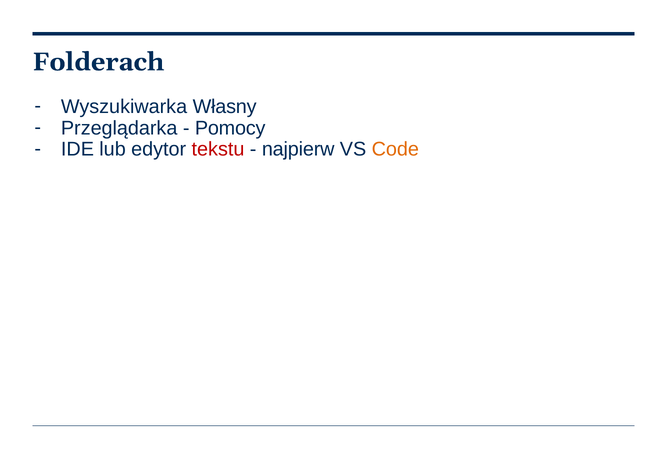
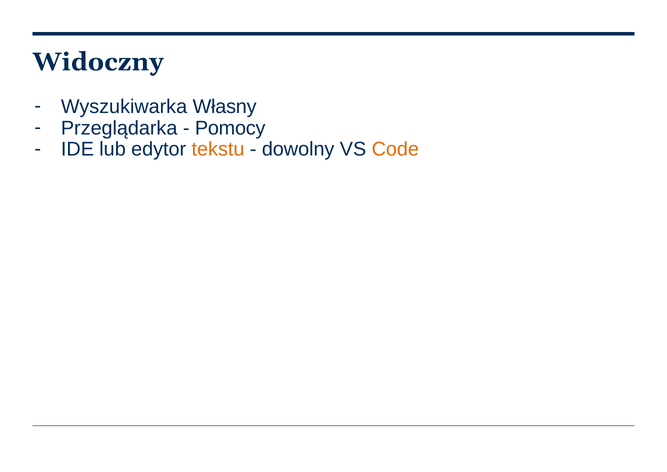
Folderach: Folderach -> Widoczny
tekstu colour: red -> orange
najpierw: najpierw -> dowolny
